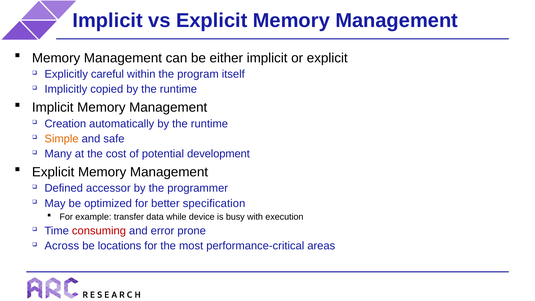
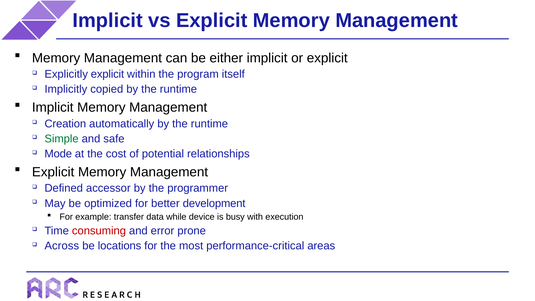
Explicitly careful: careful -> explicit
Simple colour: orange -> green
Many: Many -> Mode
development: development -> relationships
specification: specification -> development
